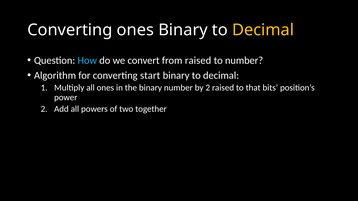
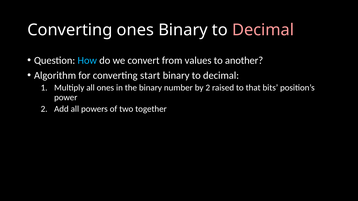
Decimal at (263, 30) colour: yellow -> pink
from raised: raised -> values
to number: number -> another
